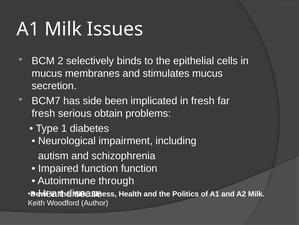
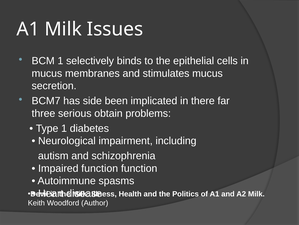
BCM 2: 2 -> 1
in fresh: fresh -> there
fresh at (43, 113): fresh -> three
through: through -> spasms
